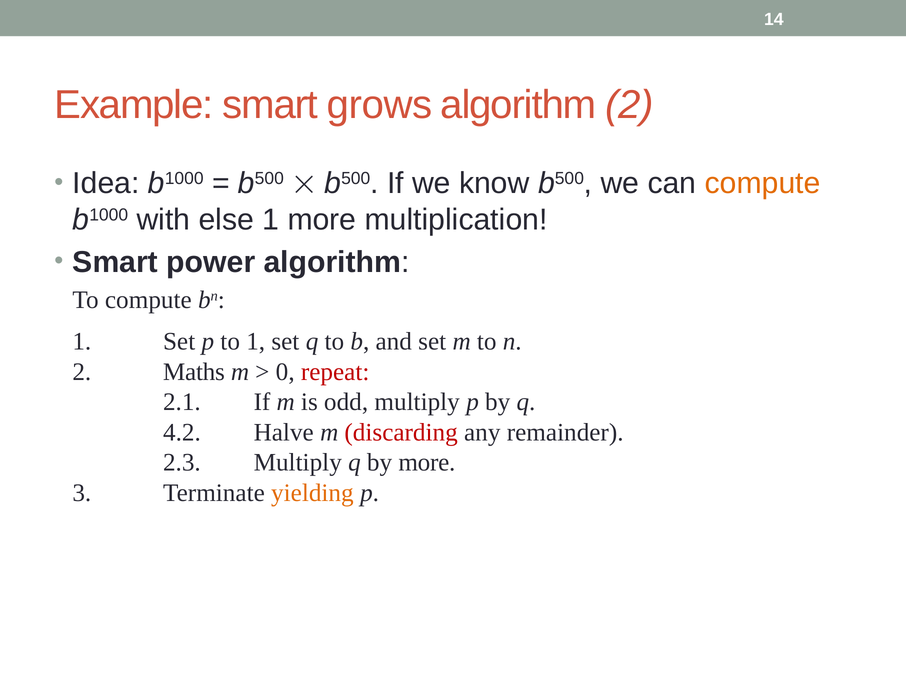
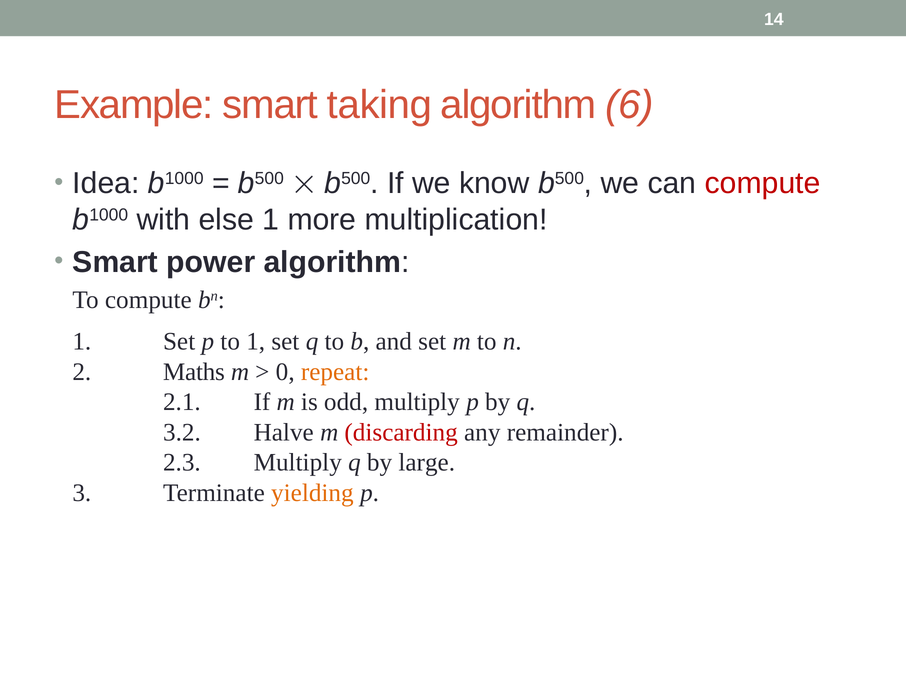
grows: grows -> taking
algorithm 2: 2 -> 6
compute at (763, 183) colour: orange -> red
repeat colour: red -> orange
4.2: 4.2 -> 3.2
by more: more -> large
